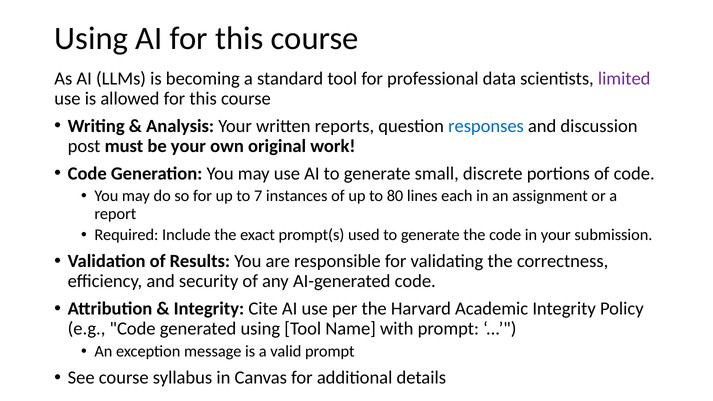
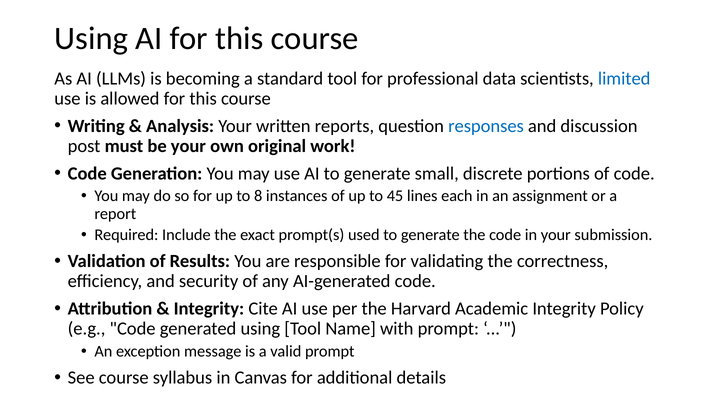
limited colour: purple -> blue
7: 7 -> 8
80: 80 -> 45
